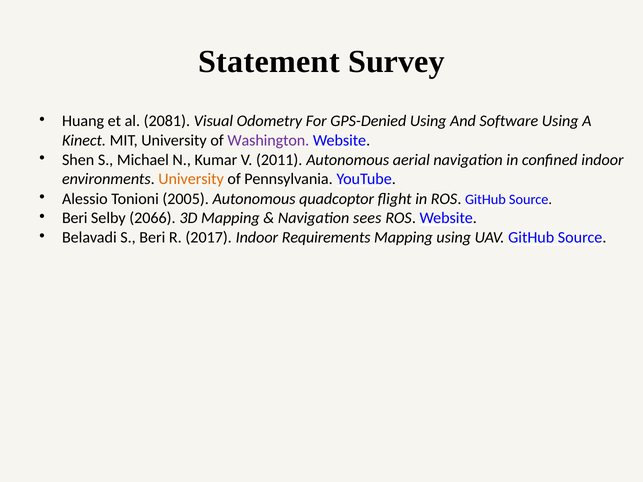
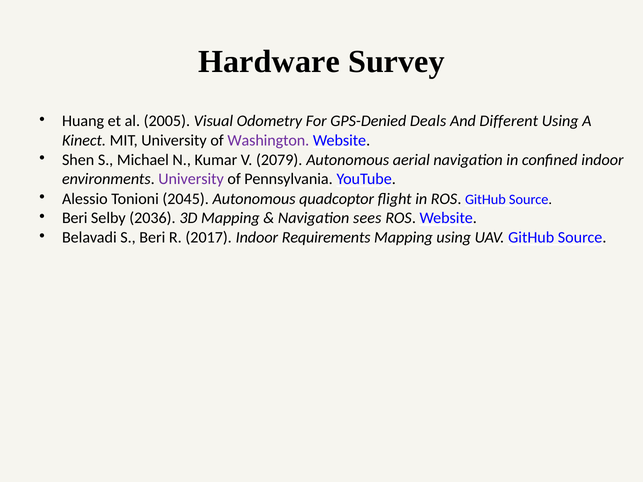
Statement: Statement -> Hardware
2081: 2081 -> 2005
GPS-Denied Using: Using -> Deals
Software: Software -> Different
2011: 2011 -> 2079
University at (191, 179) colour: orange -> purple
2005: 2005 -> 2045
2066: 2066 -> 2036
